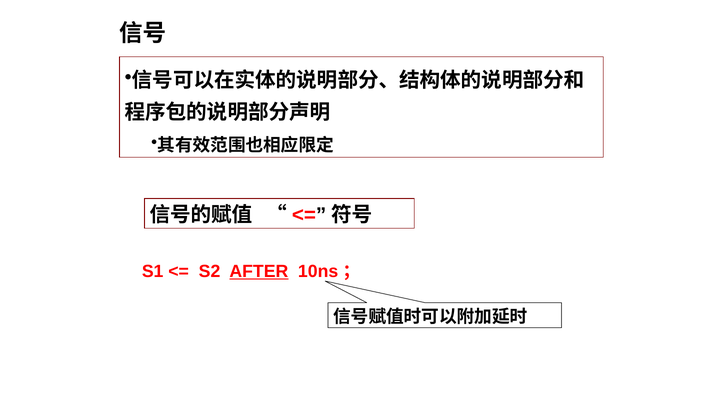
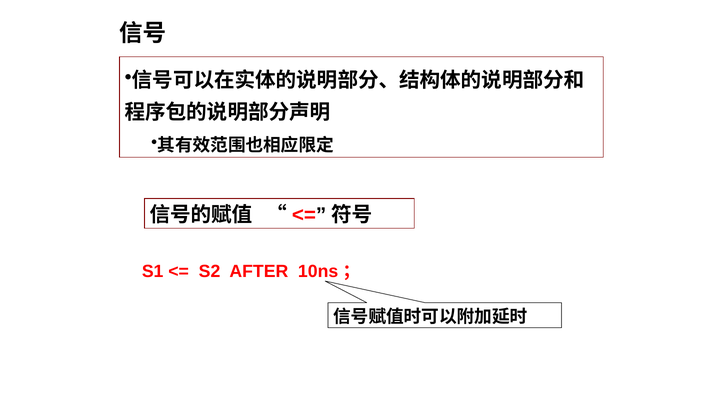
AFTER underline: present -> none
